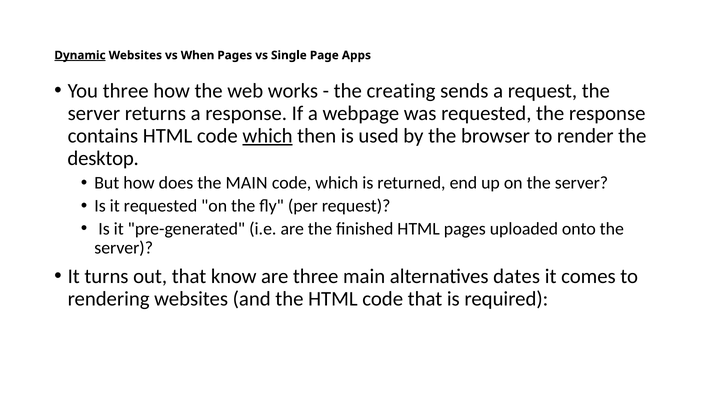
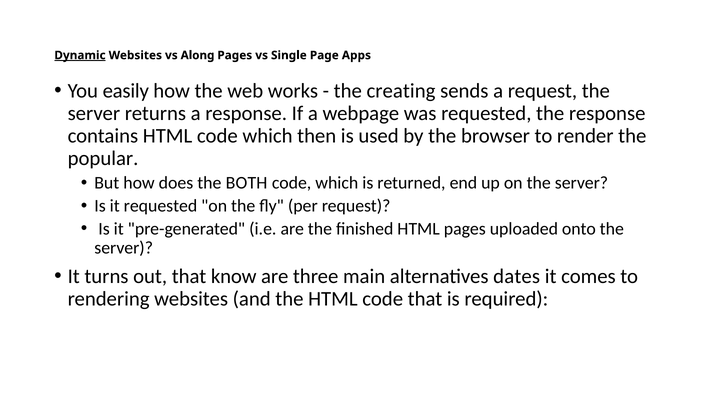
When: When -> Along
You three: three -> easily
which at (267, 136) underline: present -> none
desktop: desktop -> popular
the MAIN: MAIN -> BOTH
